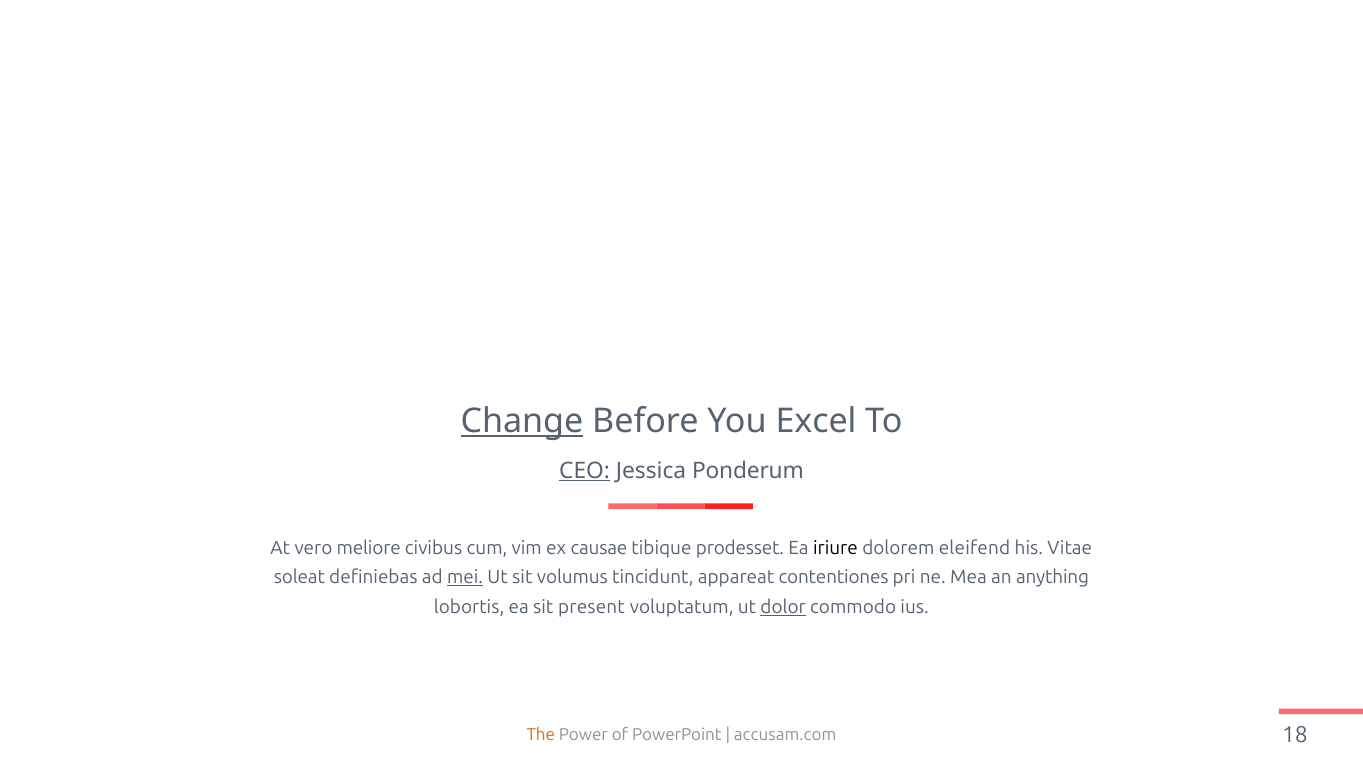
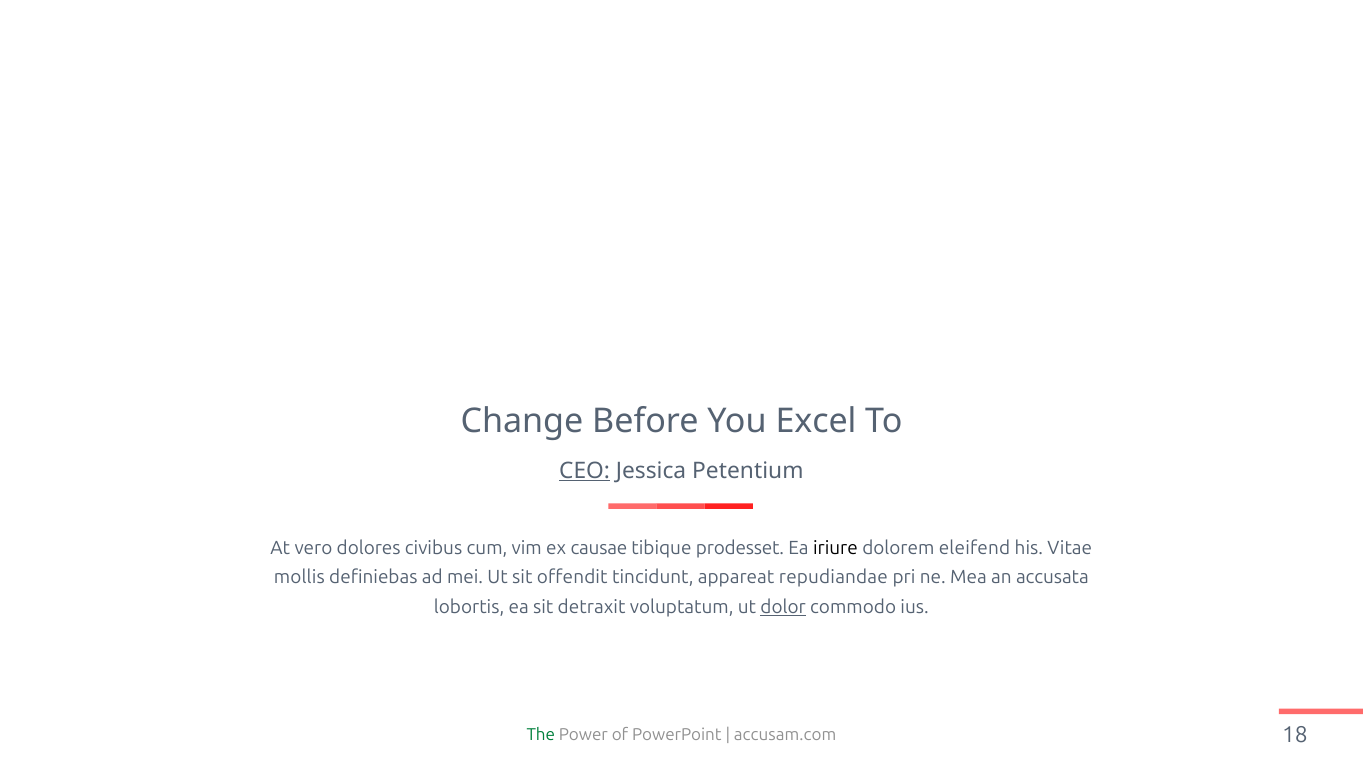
Change underline: present -> none
Ponderum: Ponderum -> Petentium
meliore: meliore -> dolores
soleat: soleat -> mollis
mei underline: present -> none
volumus: volumus -> offendit
contentiones: contentiones -> repudiandae
anything: anything -> accusata
present: present -> detraxit
The colour: orange -> green
